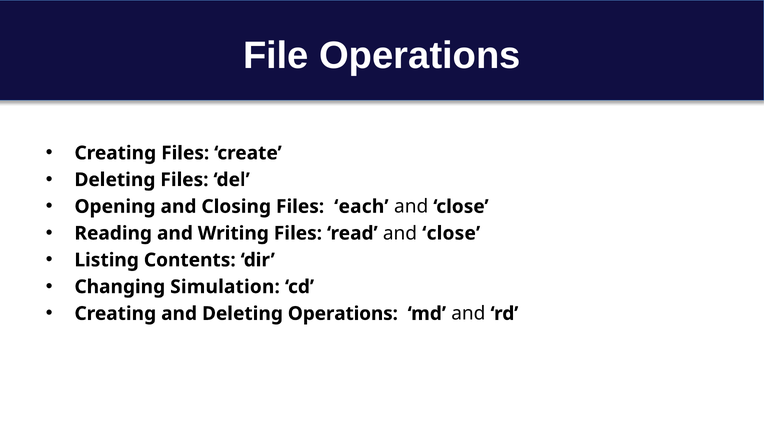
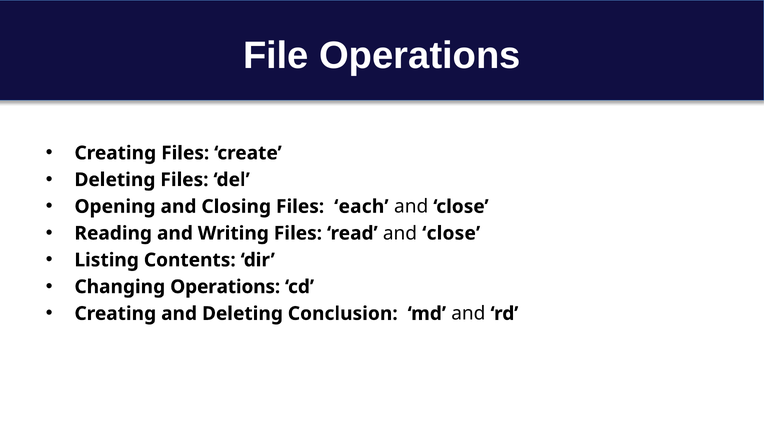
Changing Simulation: Simulation -> Operations
Deleting Operations: Operations -> Conclusion
